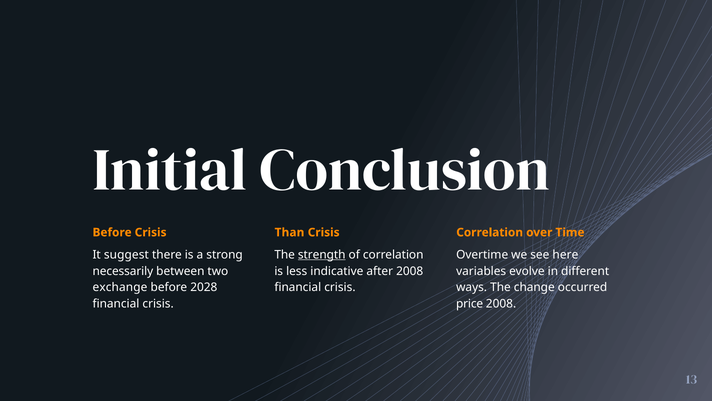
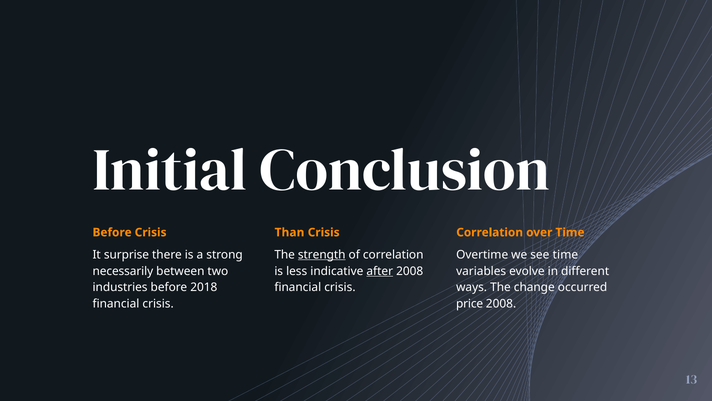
suggest: suggest -> surprise
see here: here -> time
after underline: none -> present
exchange: exchange -> industries
2028: 2028 -> 2018
